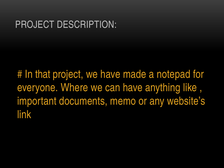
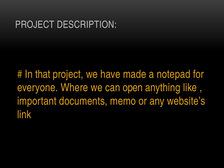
can have: have -> open
